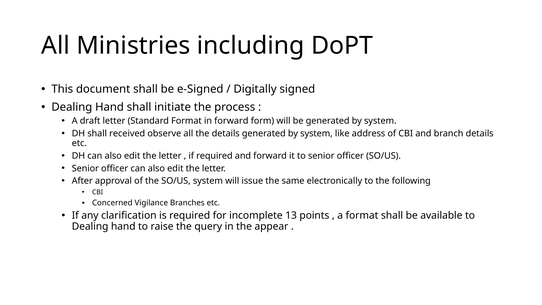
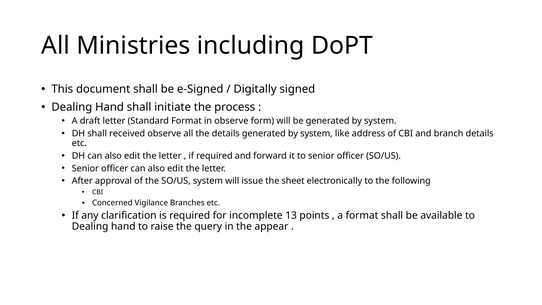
in forward: forward -> observe
same: same -> sheet
